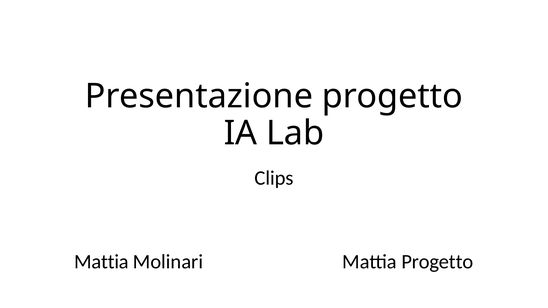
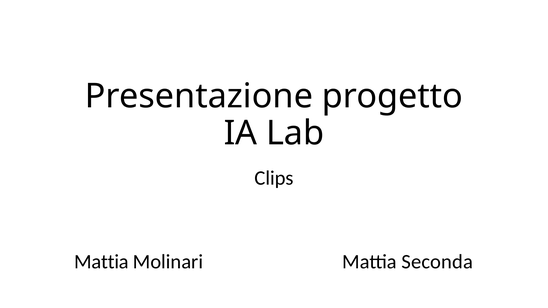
Mattia Progetto: Progetto -> Seconda
